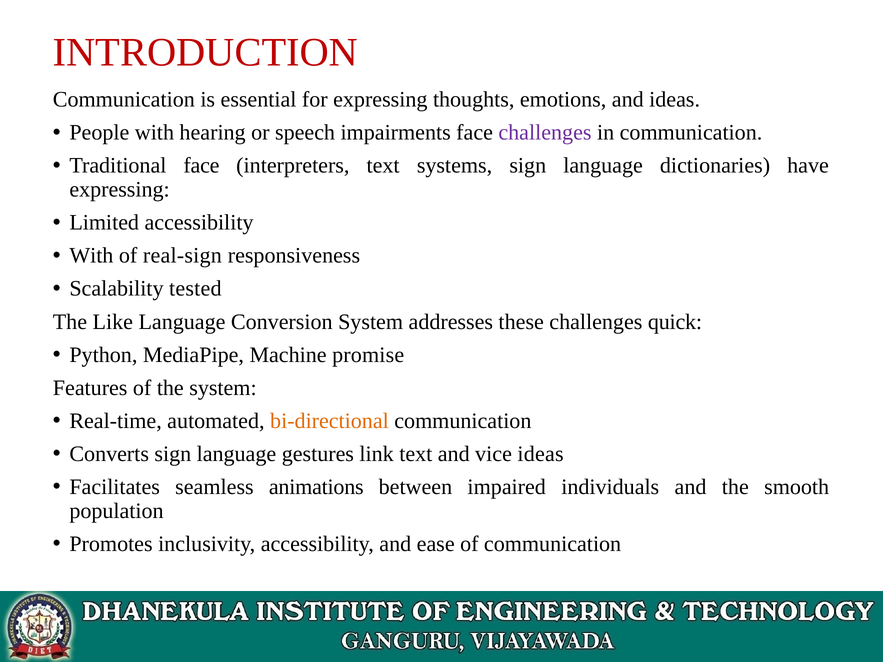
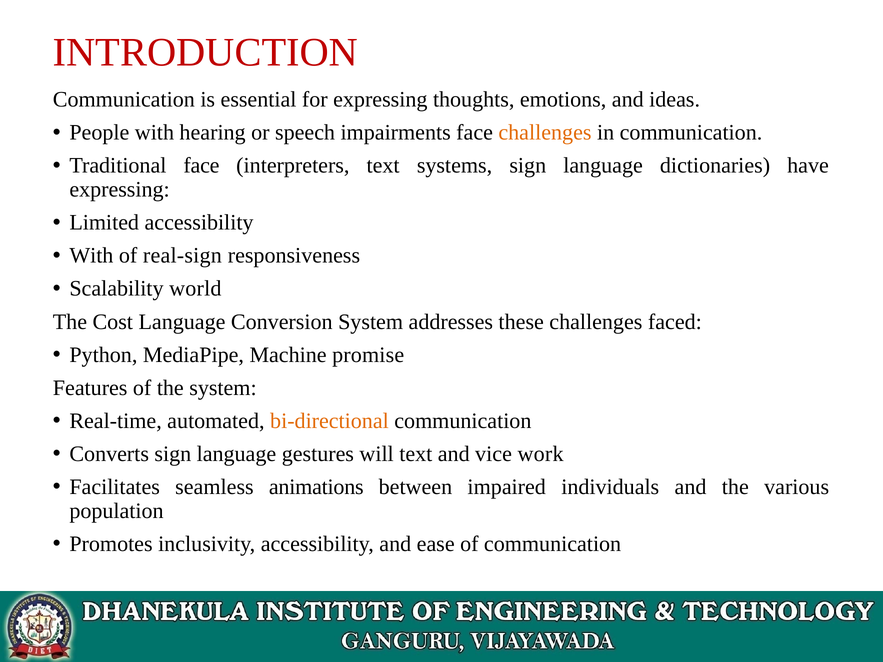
challenges at (545, 133) colour: purple -> orange
tested: tested -> world
Like: Like -> Cost
quick: quick -> faced
link: link -> will
vice ideas: ideas -> work
smooth: smooth -> various
